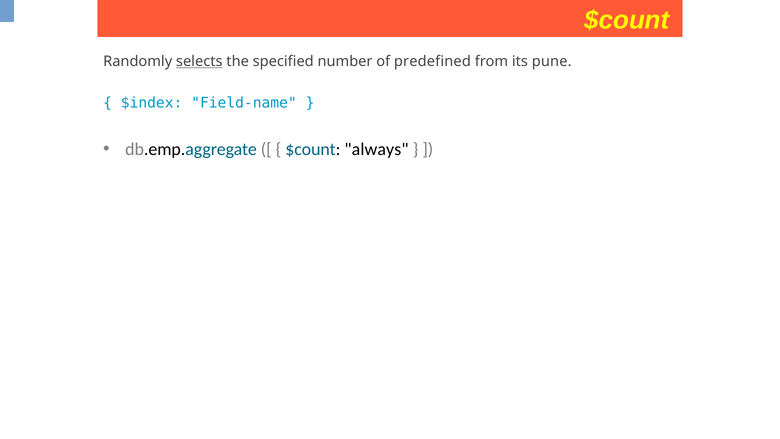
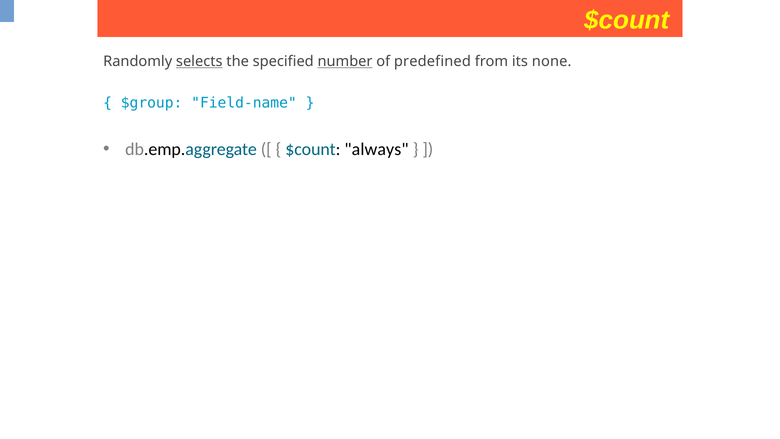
number underline: none -> present
pune: pune -> none
$index: $index -> $group
